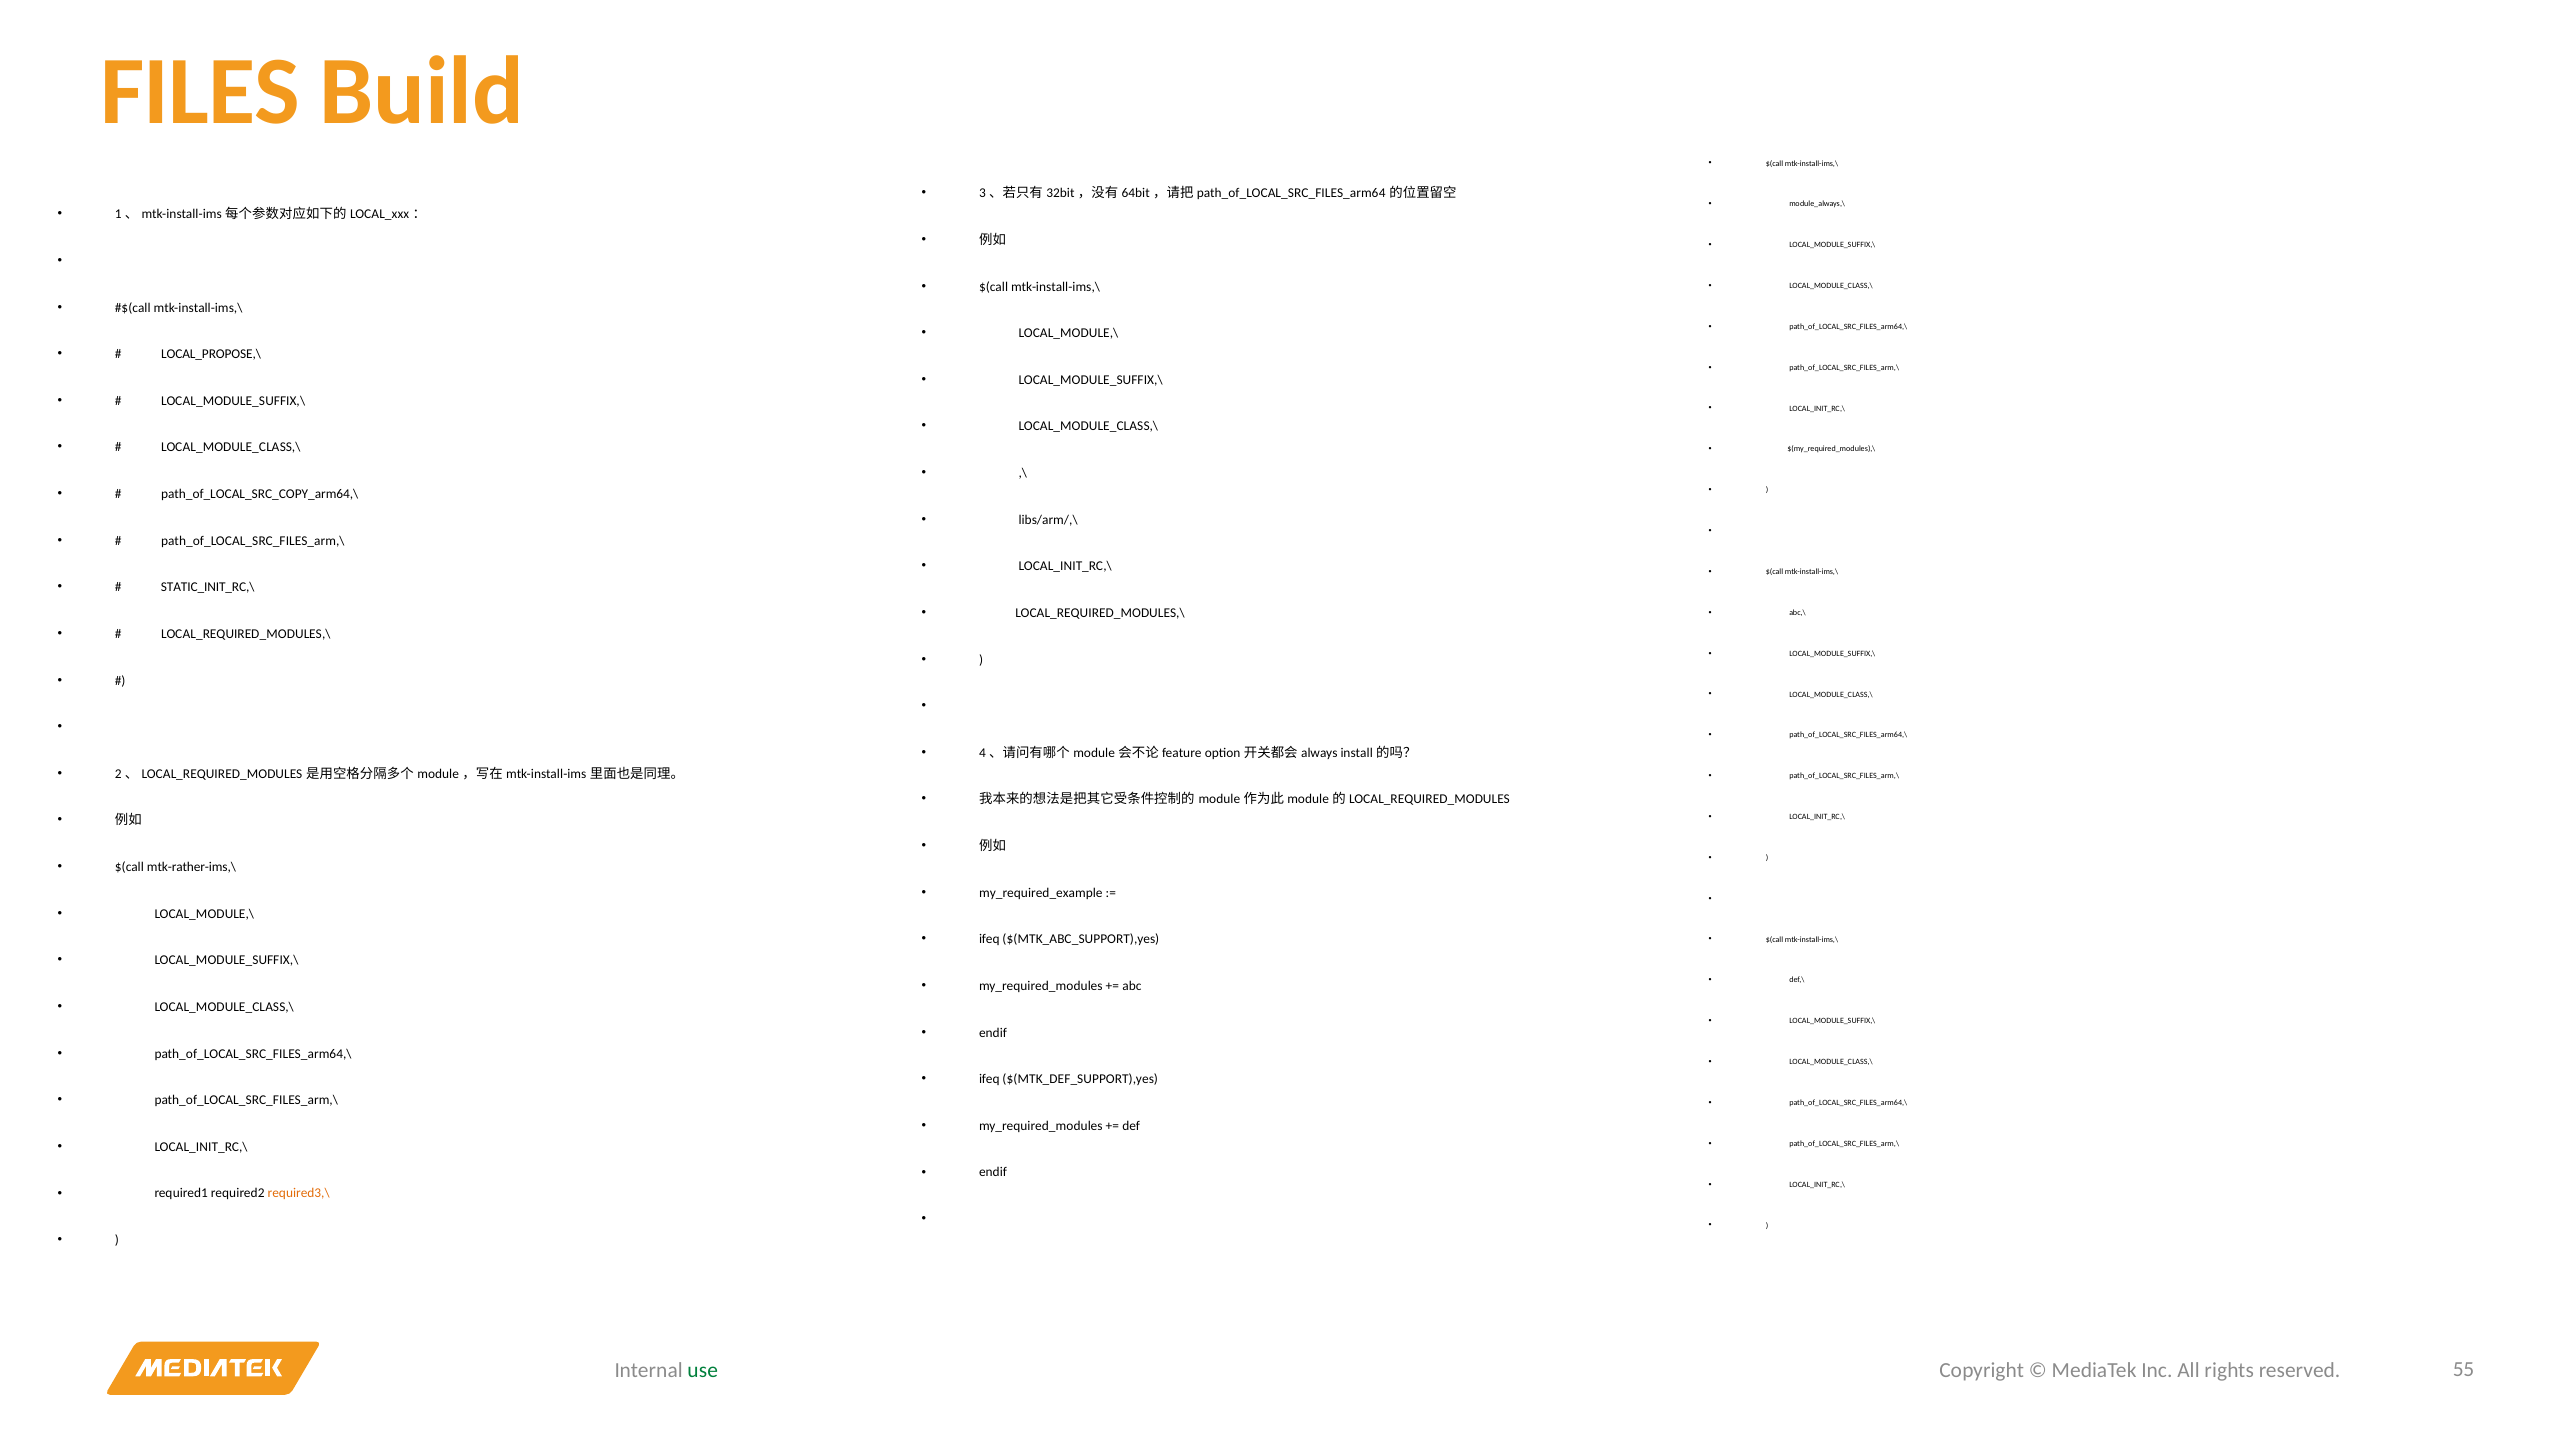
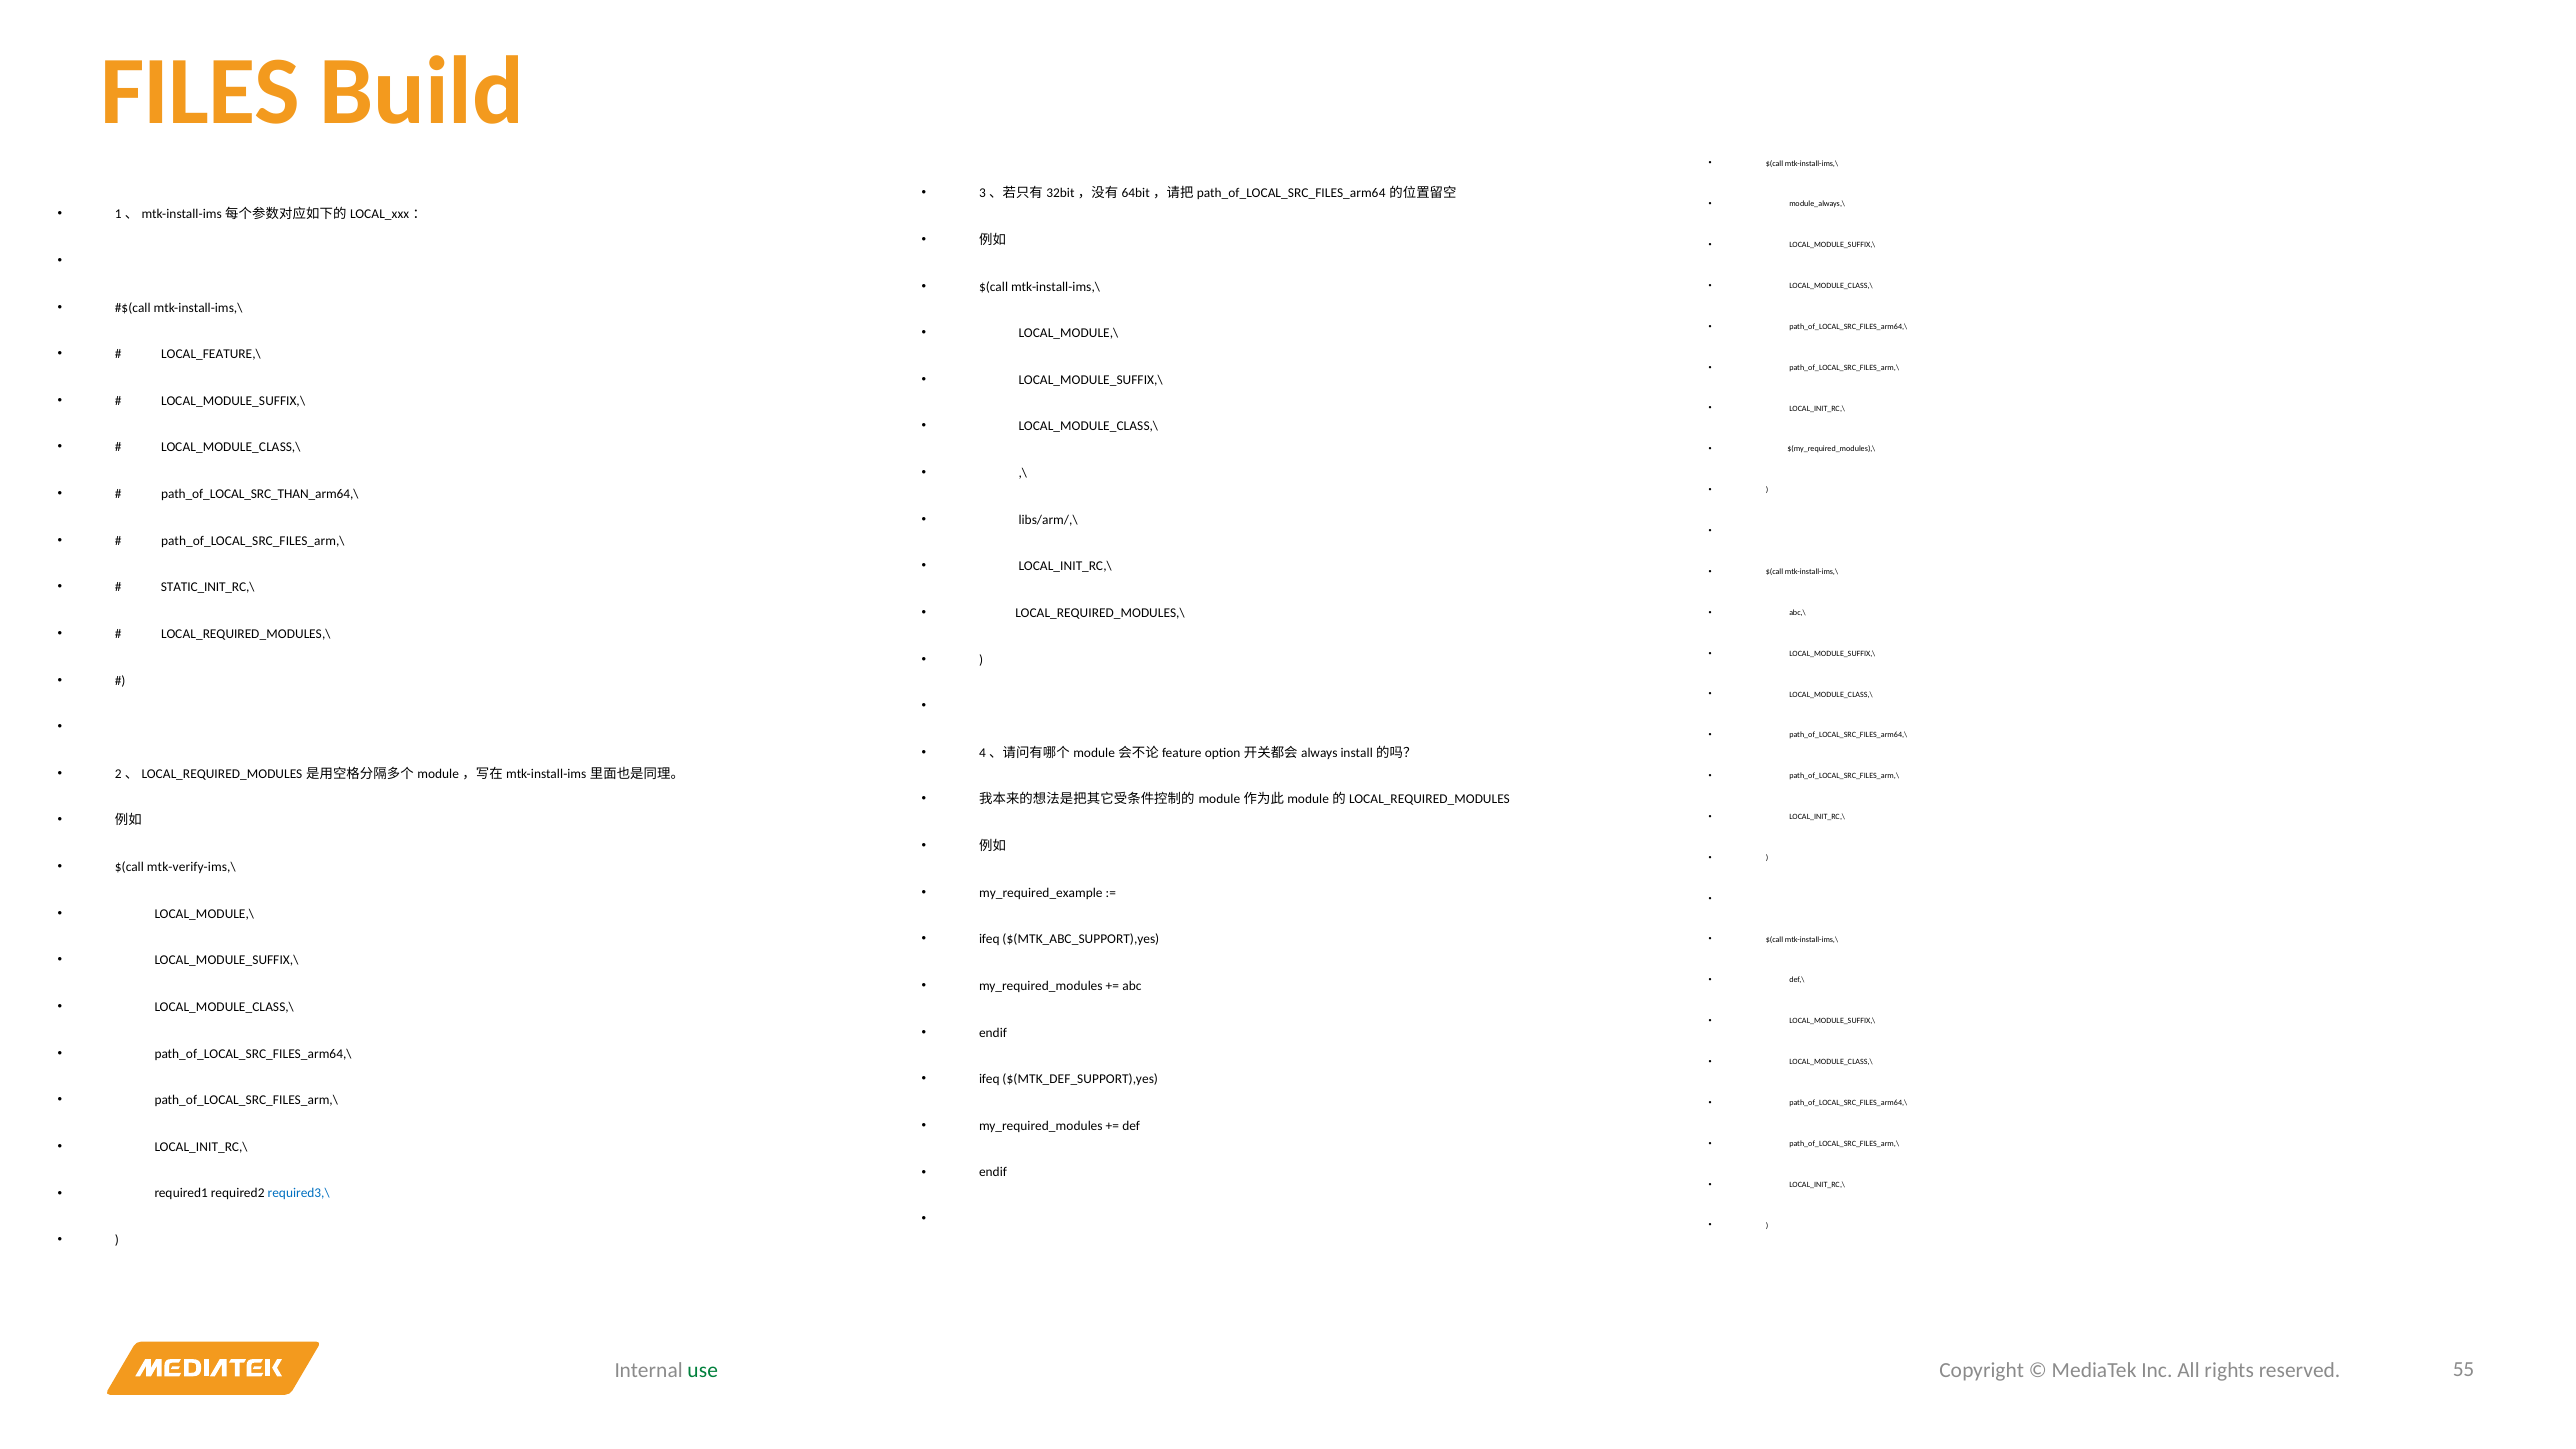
LOCAL_PROPOSE,\: LOCAL_PROPOSE,\ -> LOCAL_FEATURE,\
path_of_LOCAL_SRC_COPY_arm64,\: path_of_LOCAL_SRC_COPY_arm64,\ -> path_of_LOCAL_SRC_THAN_arm64,\
mtk-rather-ims,\: mtk-rather-ims,\ -> mtk-verify-ims,\
required3,\ colour: orange -> blue
